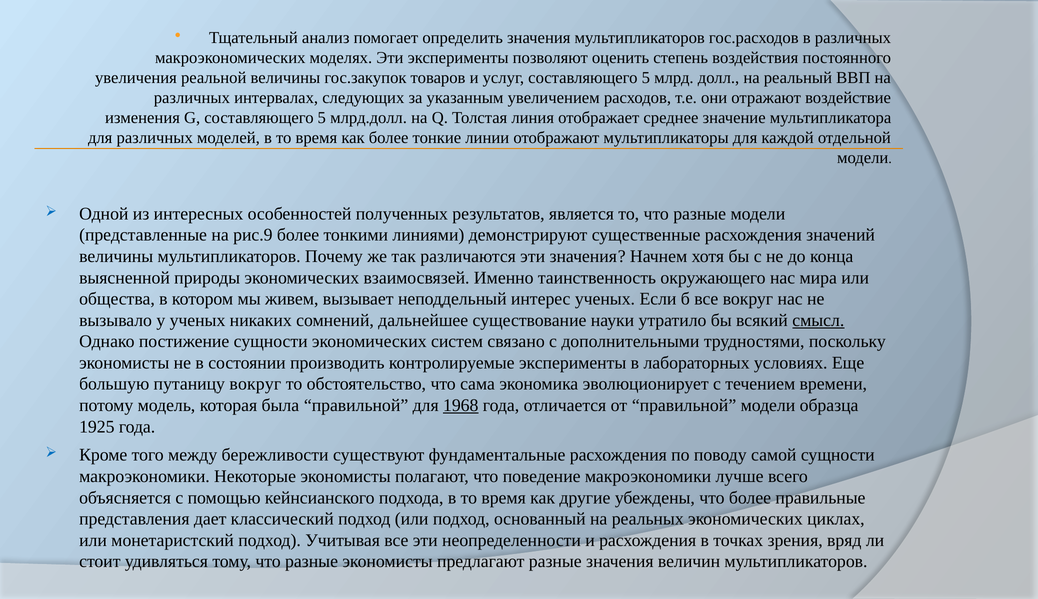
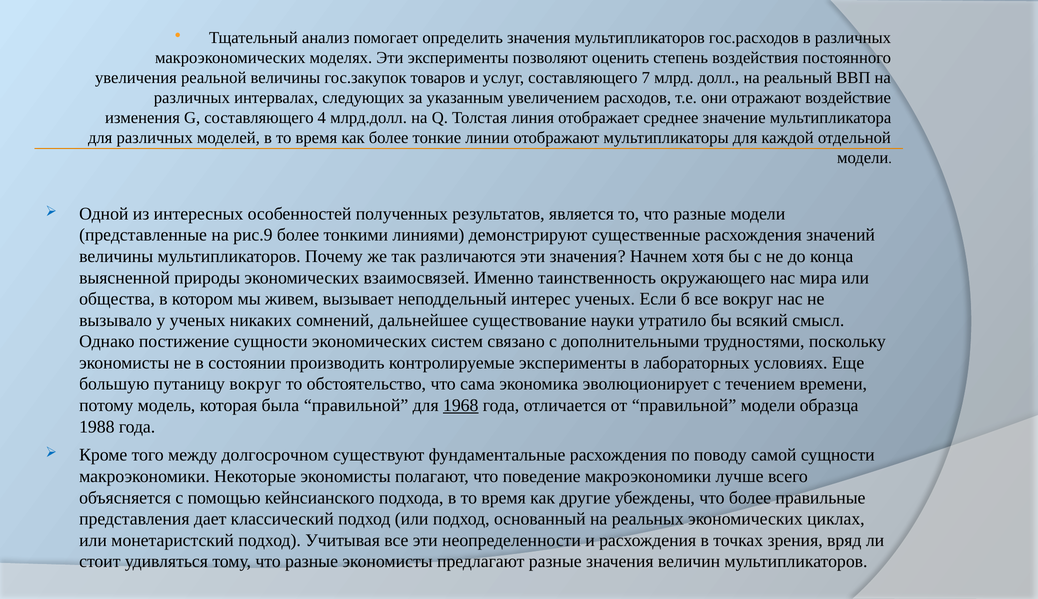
услуг составляющего 5: 5 -> 7
G составляющего 5: 5 -> 4
смысл underline: present -> none
1925: 1925 -> 1988
бережливости: бережливости -> долгосрочном
